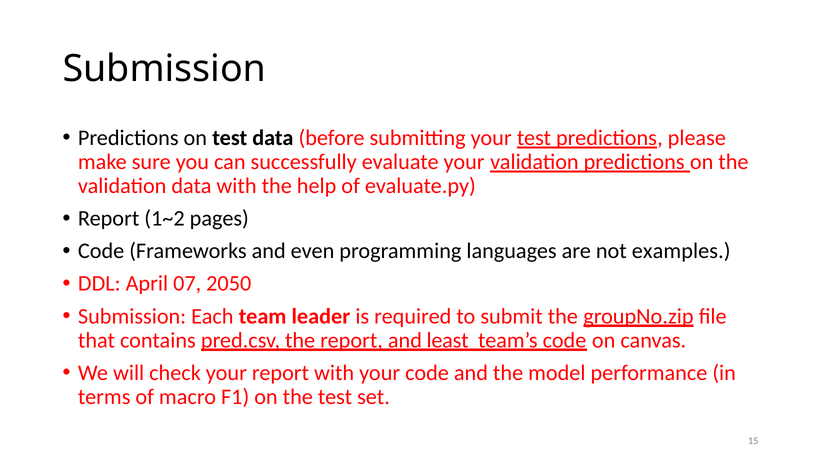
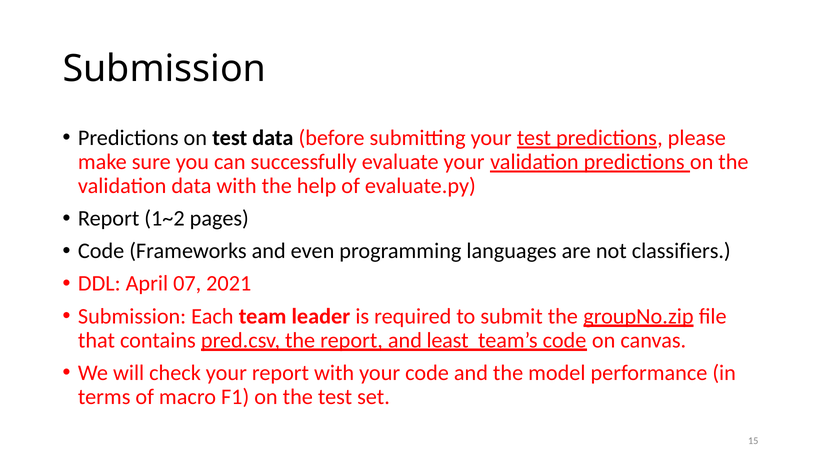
examples: examples -> classifiers
2050: 2050 -> 2021
